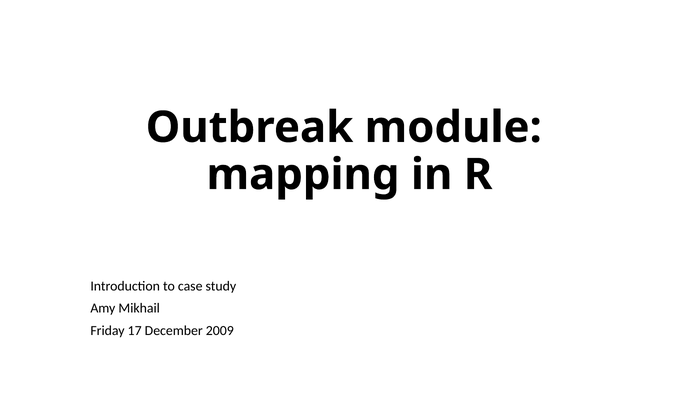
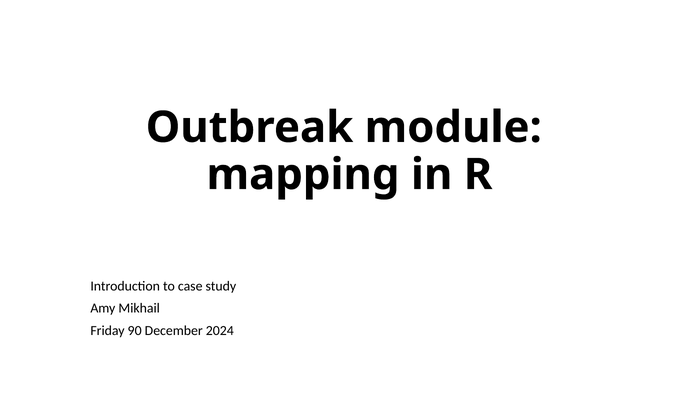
17: 17 -> 90
2009: 2009 -> 2024
